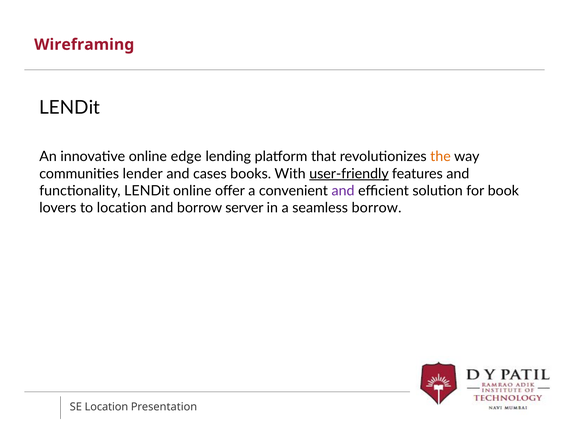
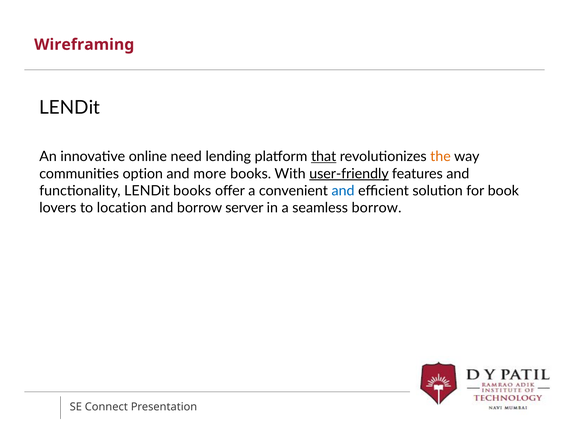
edge: edge -> need
that underline: none -> present
lender: lender -> option
cases: cases -> more
LENDit online: online -> books
and at (343, 191) colour: purple -> blue
SE Location: Location -> Connect
